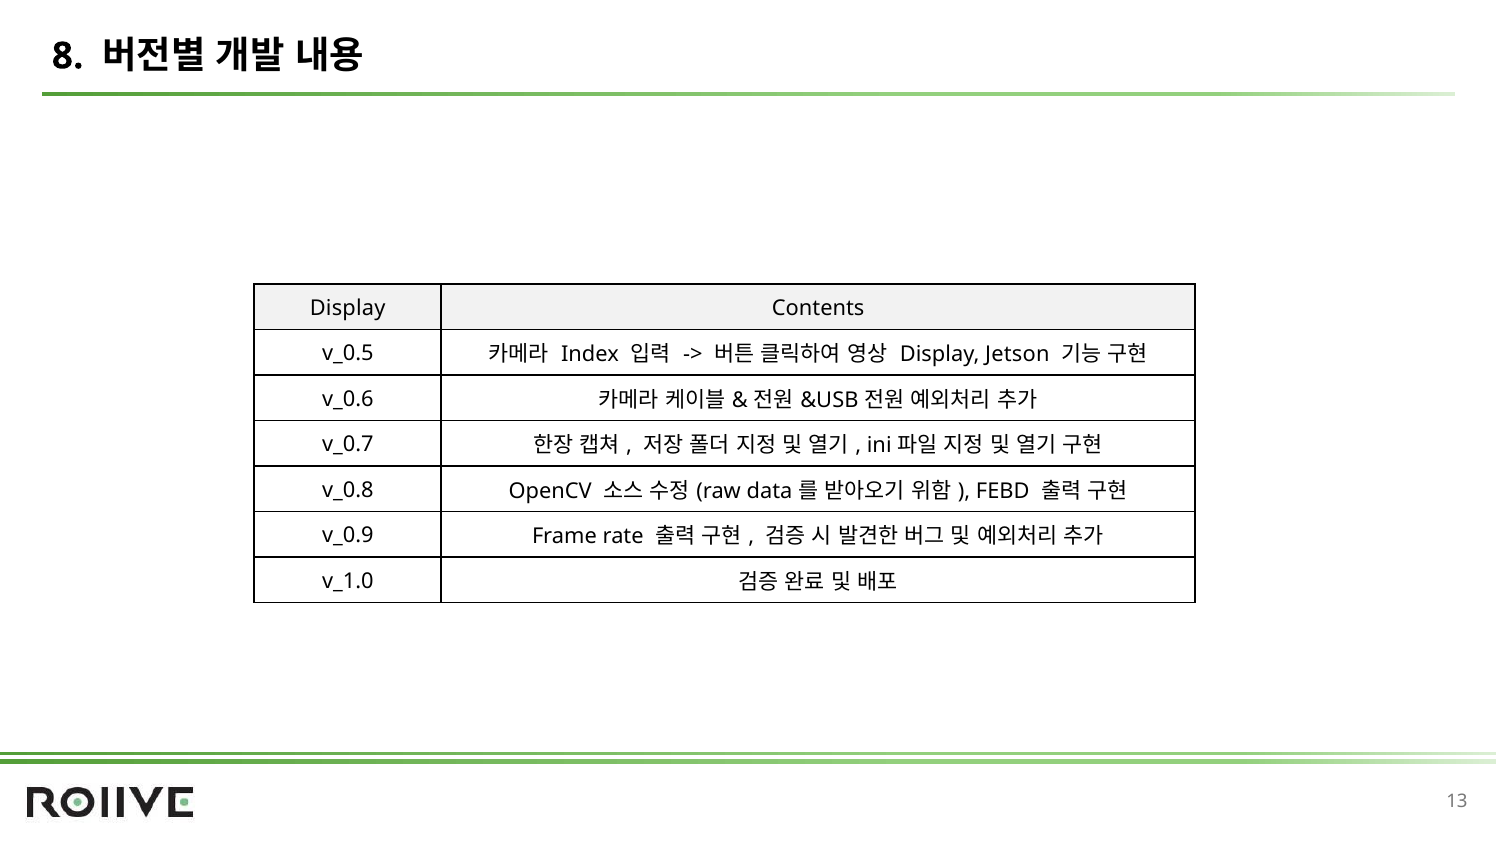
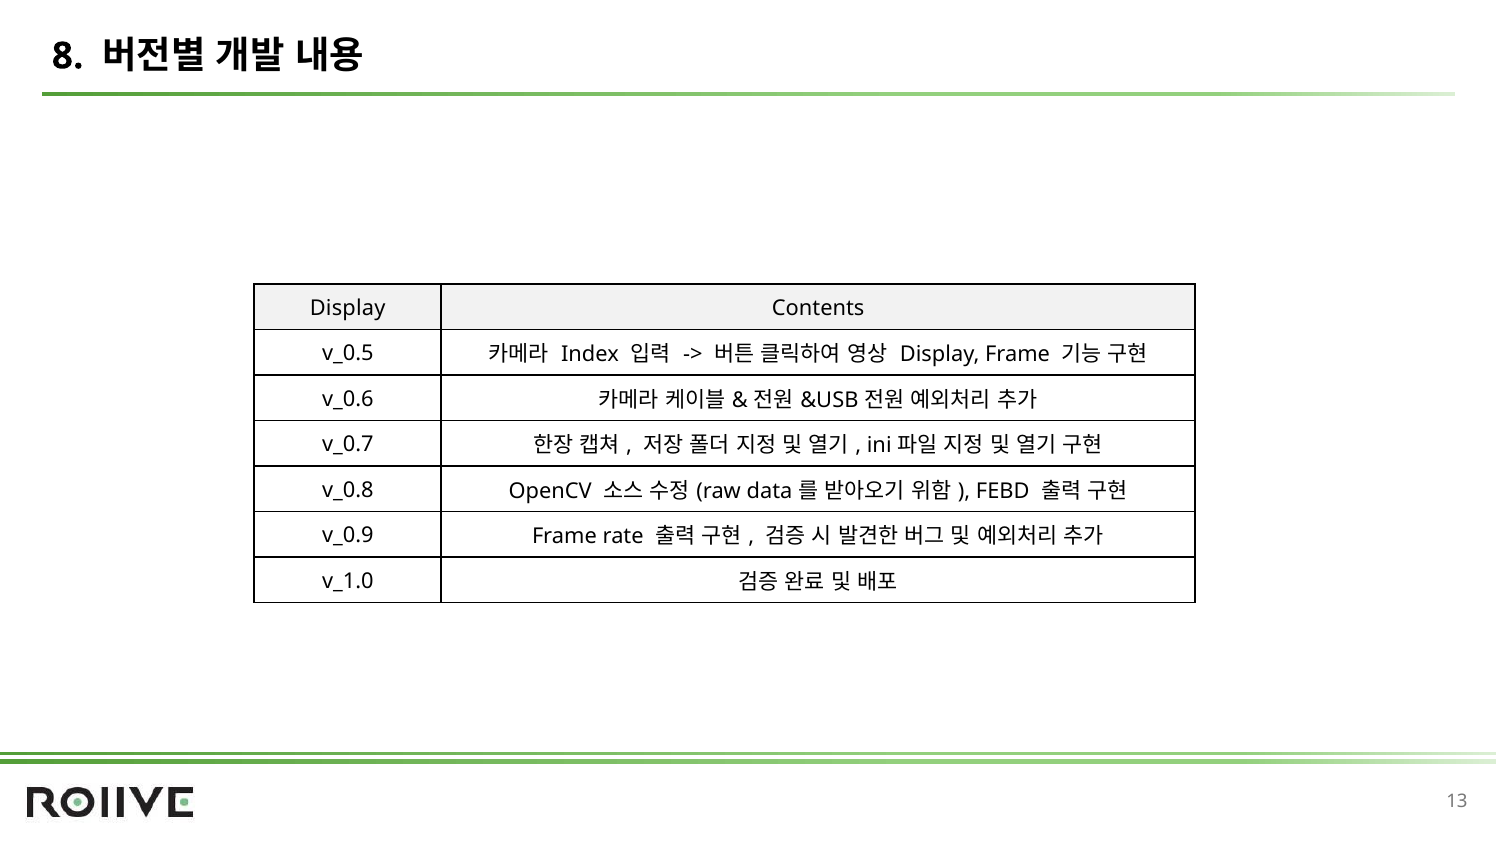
Display Jetson: Jetson -> Frame
